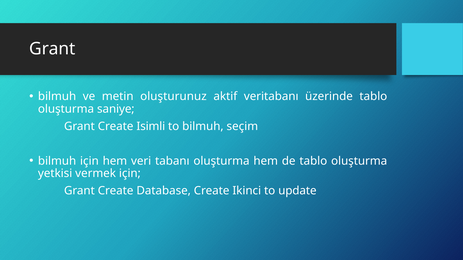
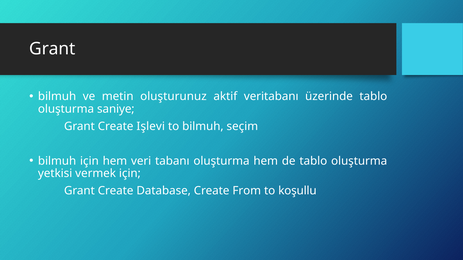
Isimli: Isimli -> Işlevi
Ikinci: Ikinci -> From
update: update -> koşullu
